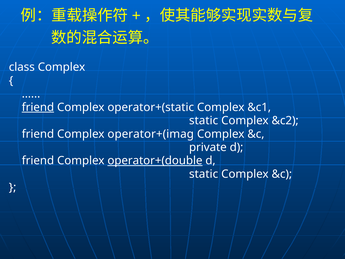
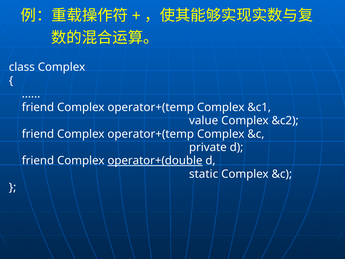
friend at (38, 107) underline: present -> none
operator+(static at (151, 107): operator+(static -> operator+(temp
static at (204, 120): static -> value
operator+(imag at (151, 134): operator+(imag -> operator+(temp
